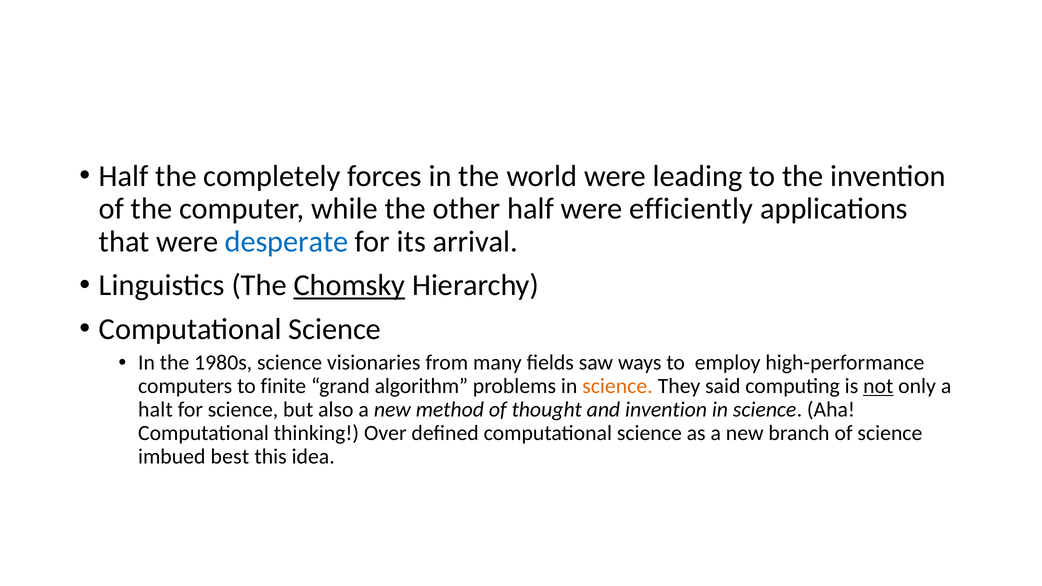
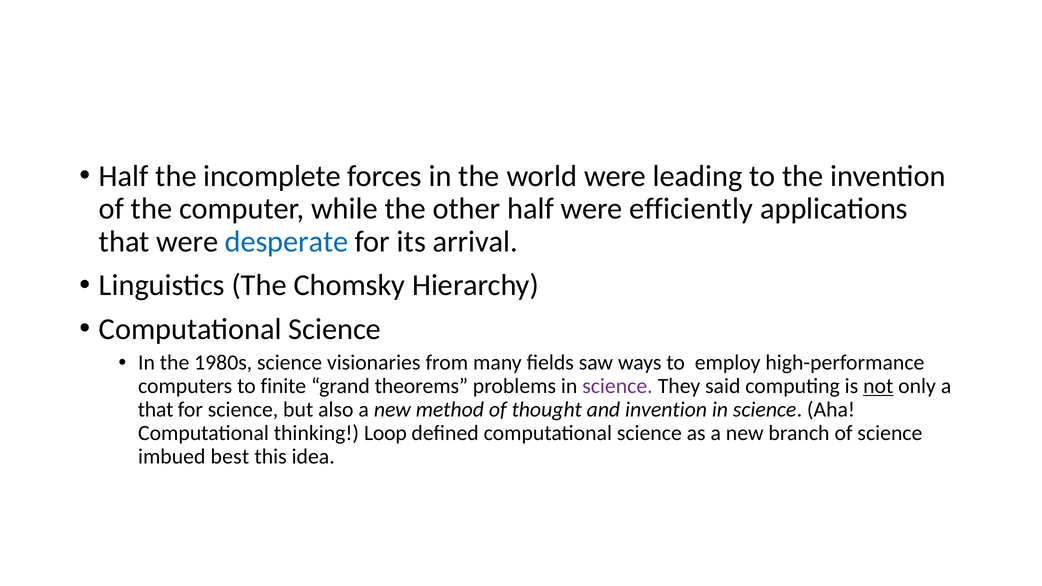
completely: completely -> incomplete
Chomsky underline: present -> none
algorithm: algorithm -> theorems
science at (617, 386) colour: orange -> purple
halt at (155, 410): halt -> that
Over: Over -> Loop
